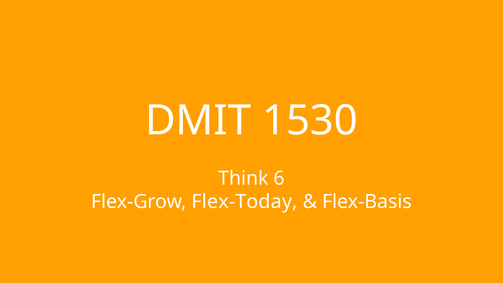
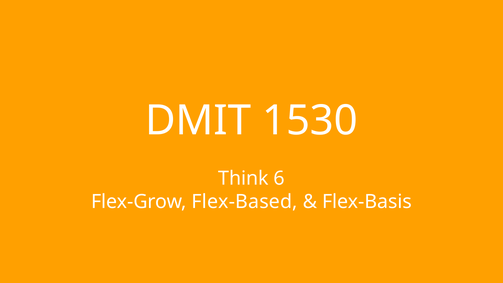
Flex-Today: Flex-Today -> Flex-Based
